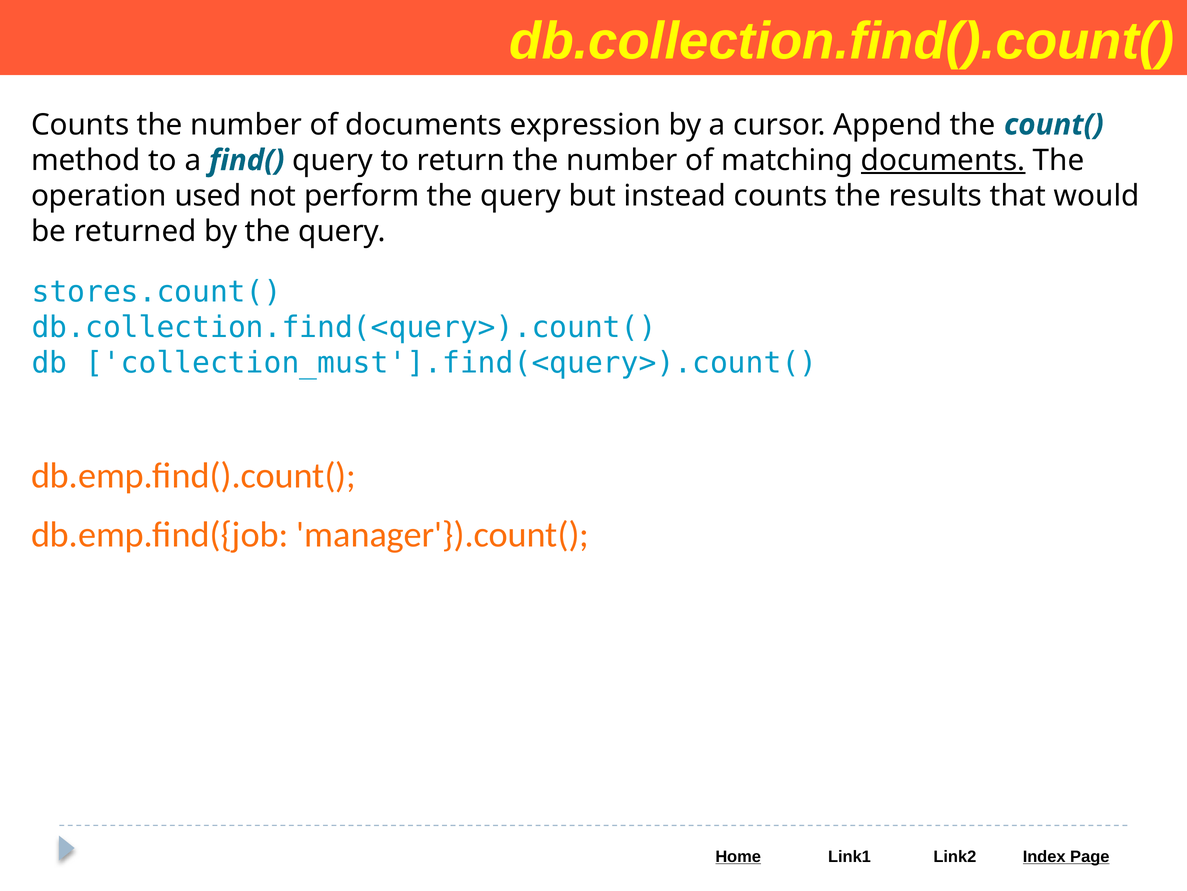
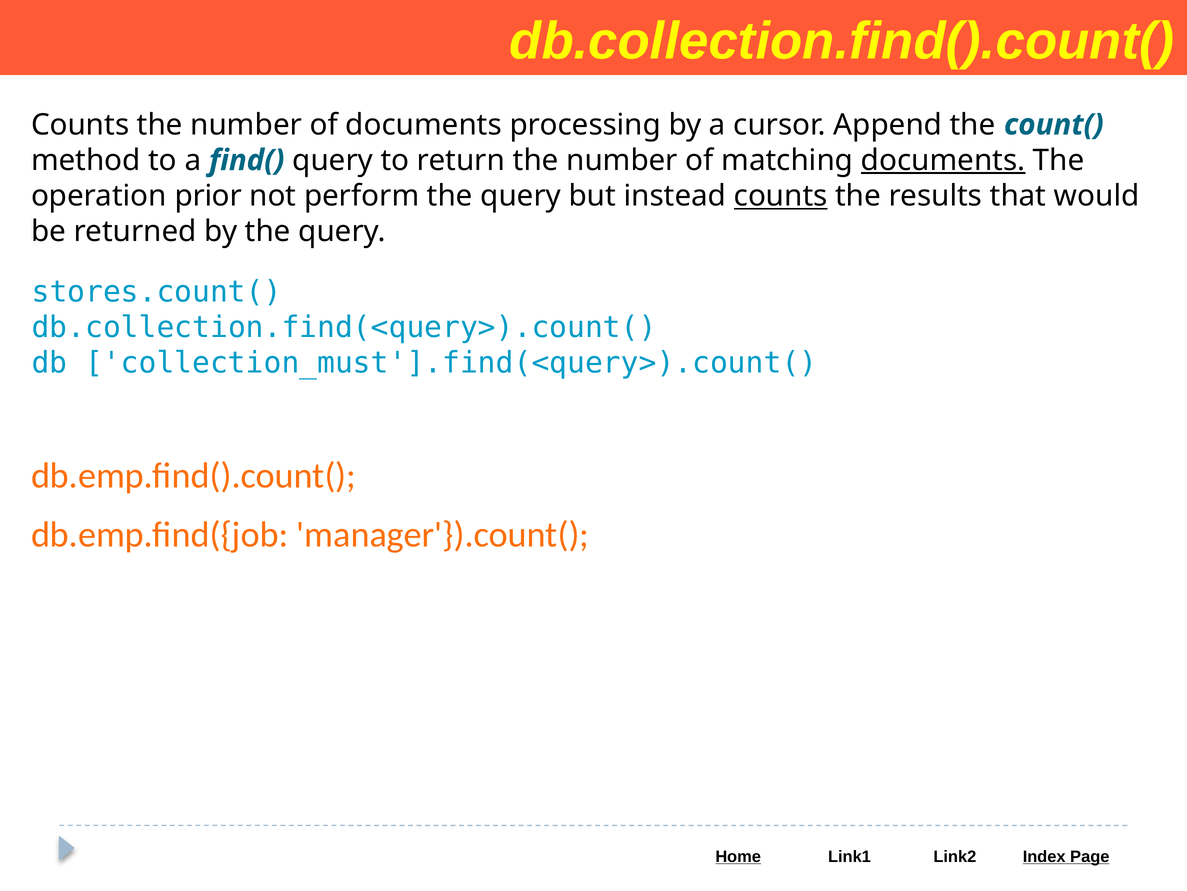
expression: expression -> processing
used: used -> prior
counts at (781, 196) underline: none -> present
